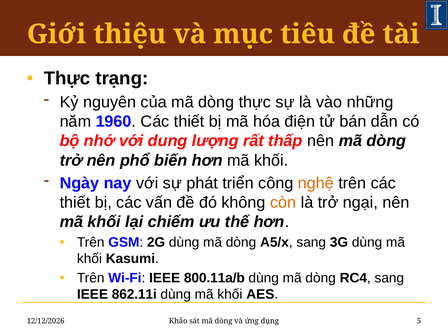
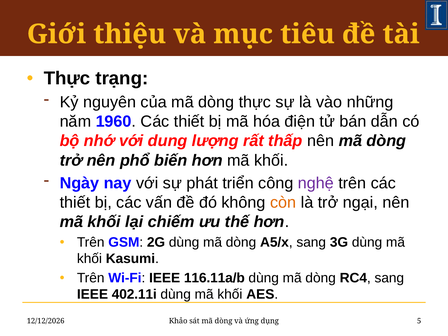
nghệ colour: orange -> purple
800.11a/b: 800.11a/b -> 116.11a/b
862.11i: 862.11i -> 402.11i
